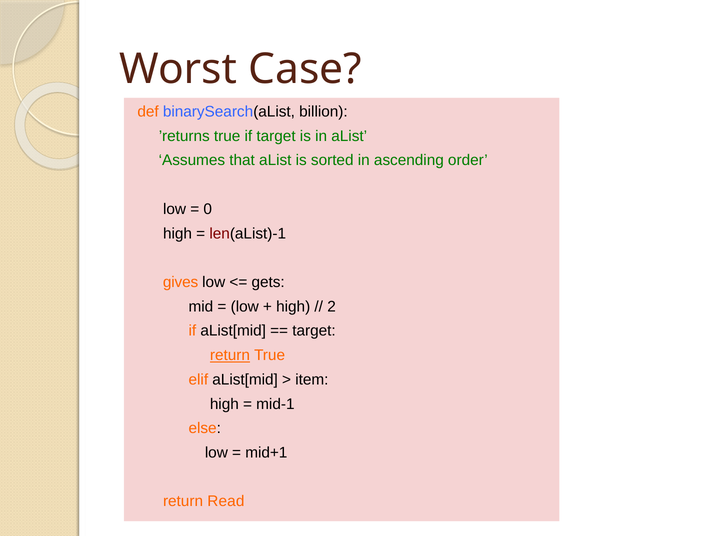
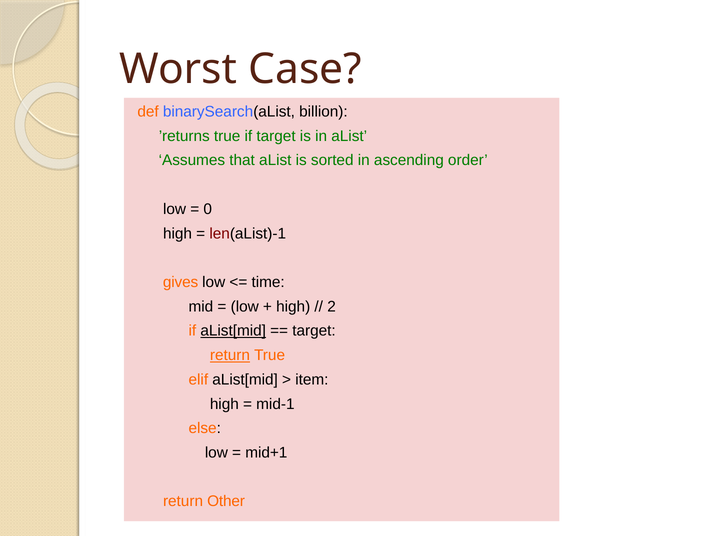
gets: gets -> time
aList[mid at (233, 331) underline: none -> present
Read: Read -> Other
